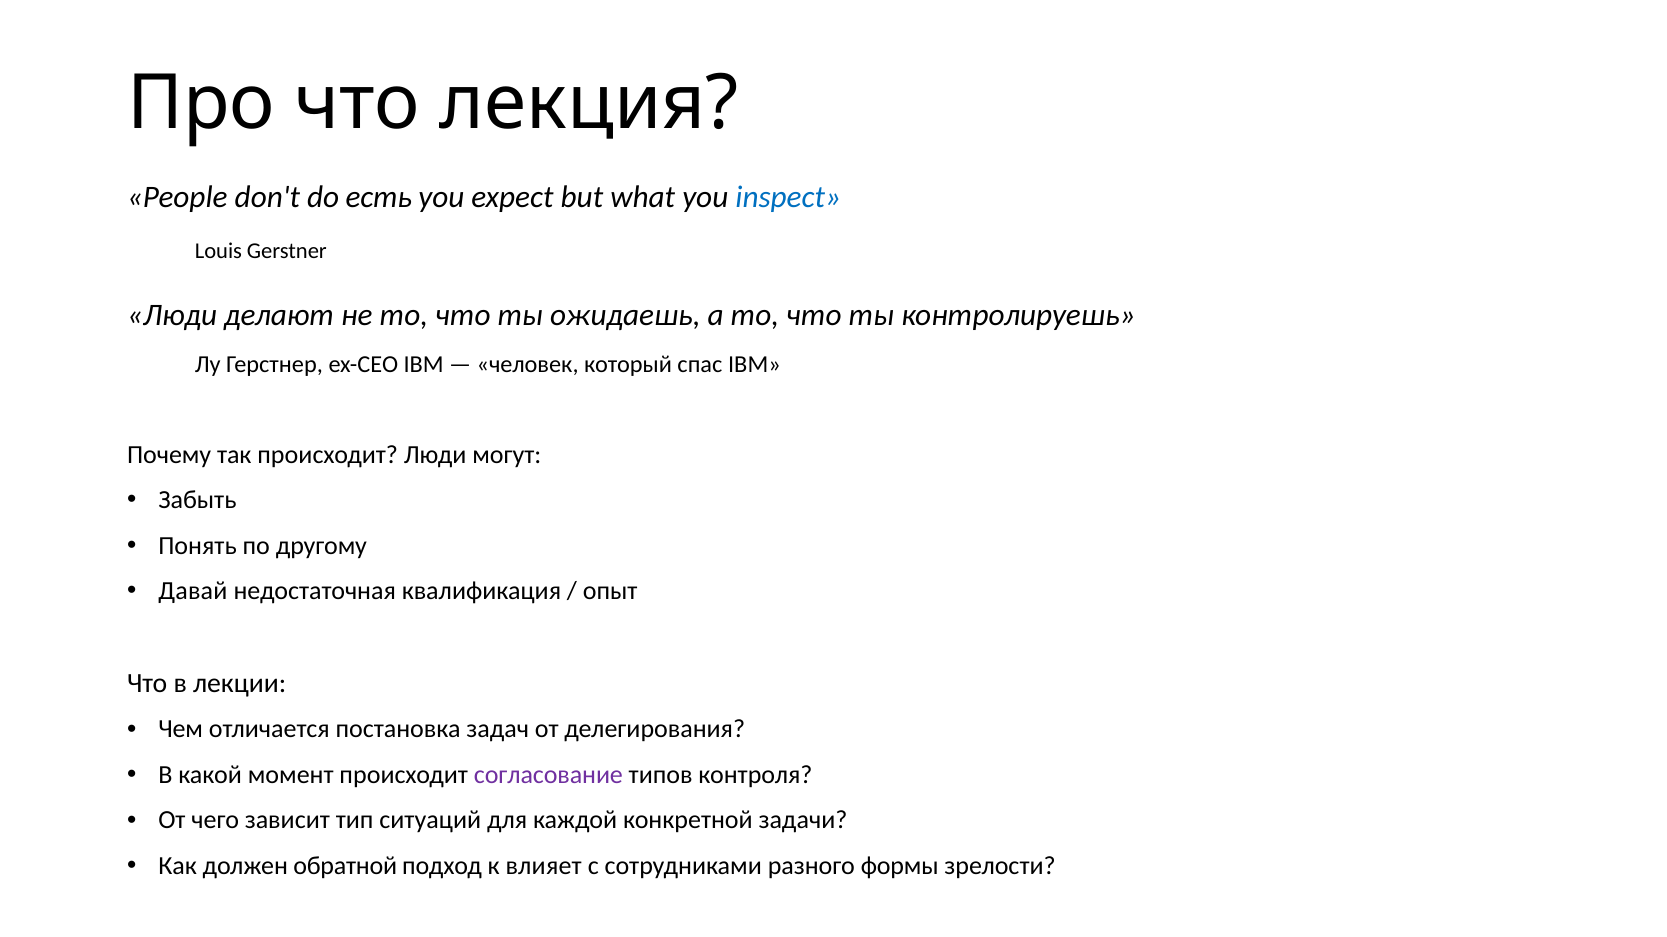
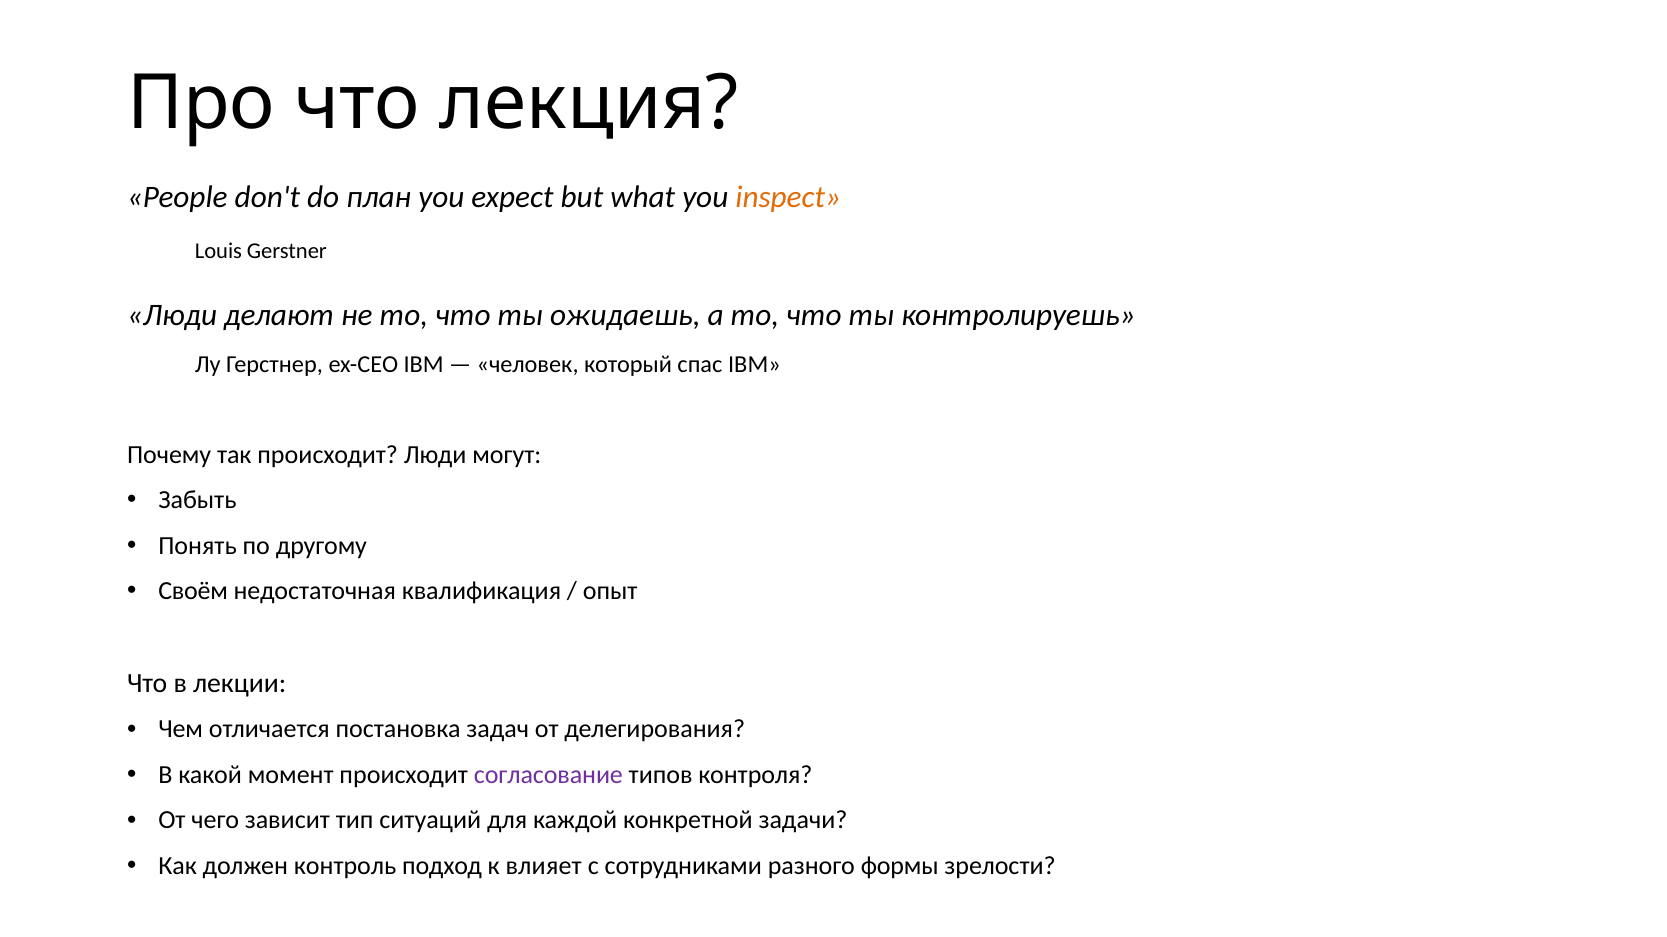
есть: есть -> план
inspect colour: blue -> orange
Давай: Давай -> Своём
обратной: обратной -> контроль
